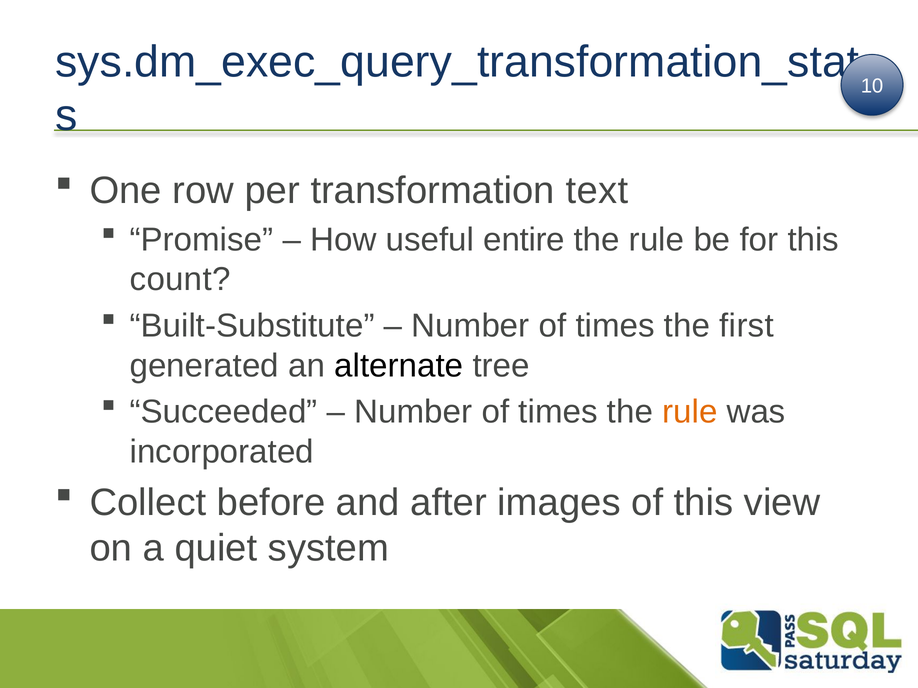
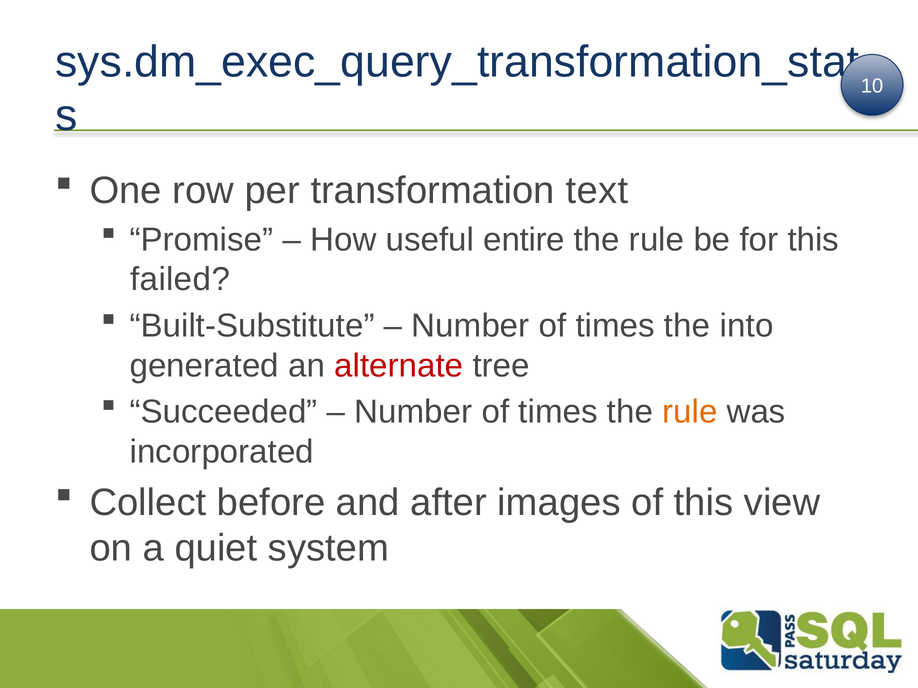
count: count -> failed
first: first -> into
alternate colour: black -> red
